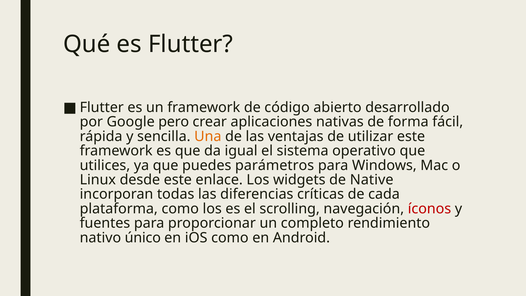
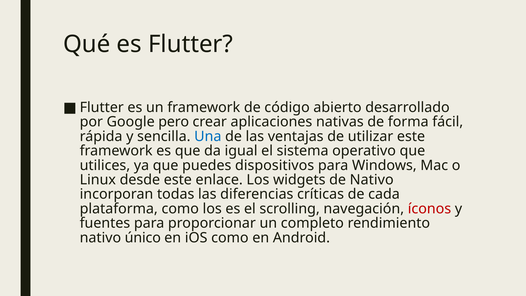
Una colour: orange -> blue
parámetros: parámetros -> dispositivos
de Native: Native -> Nativo
